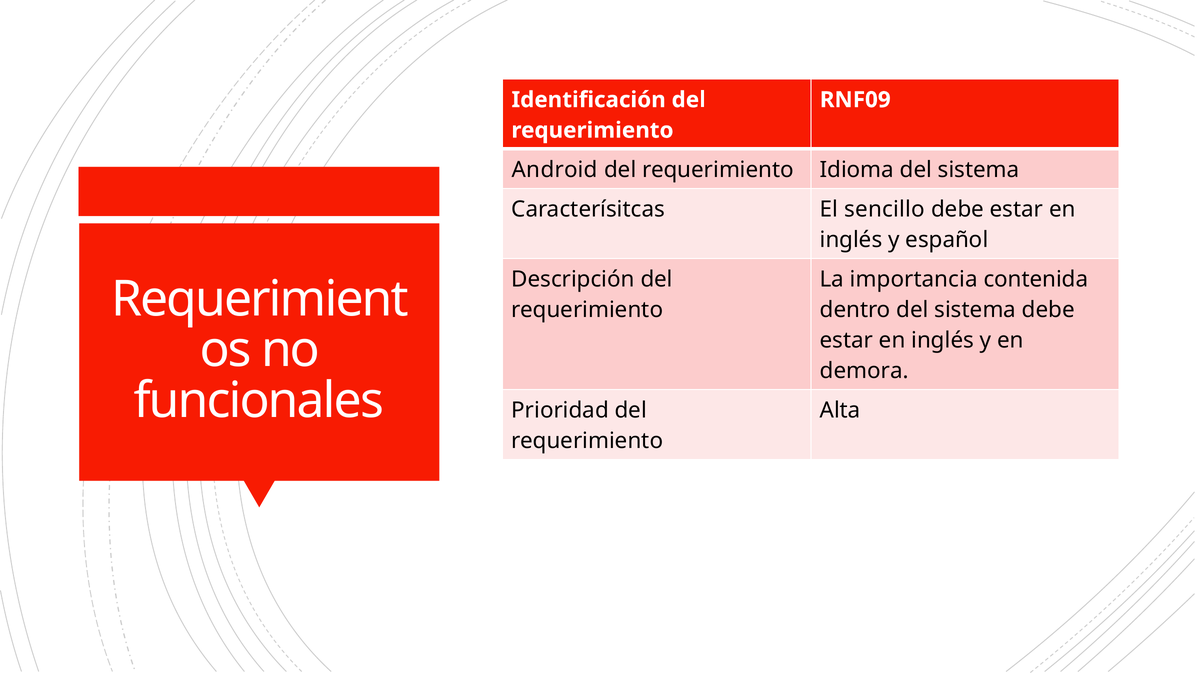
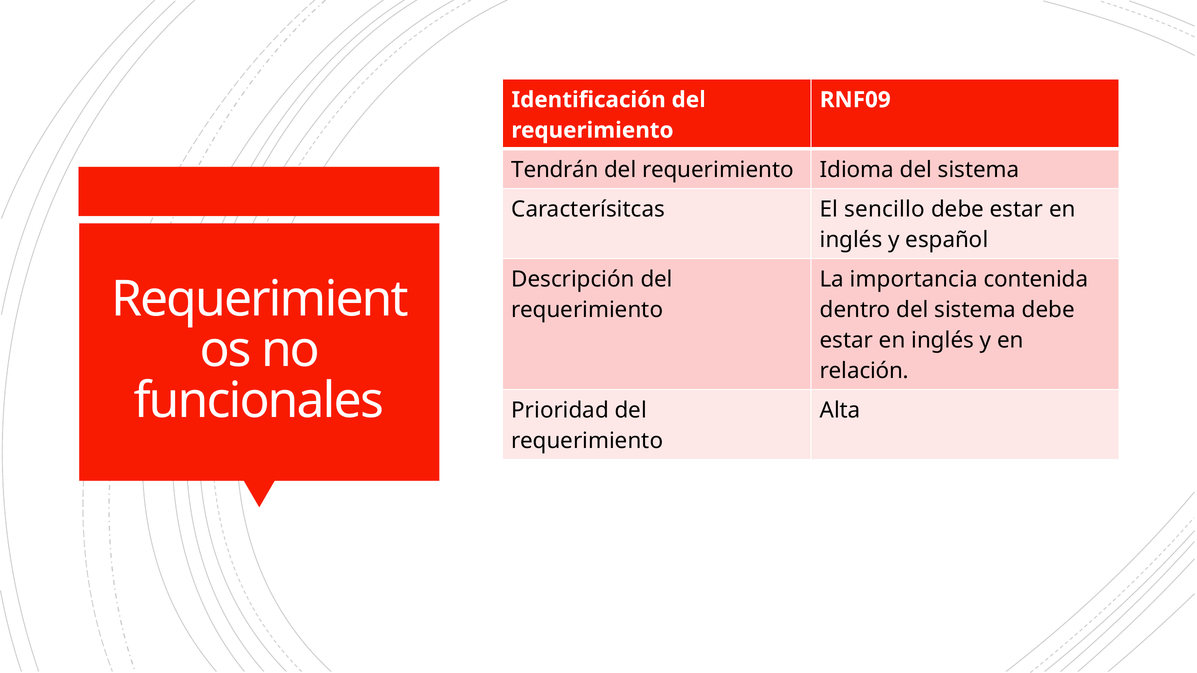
Android: Android -> Tendrán
demora: demora -> relación
